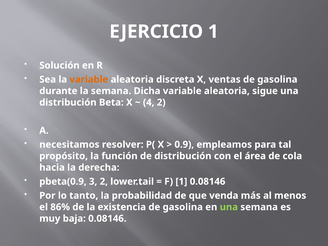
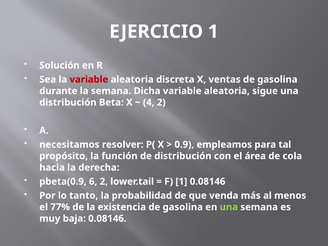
variable at (89, 79) colour: orange -> red
3: 3 -> 6
86%: 86% -> 77%
